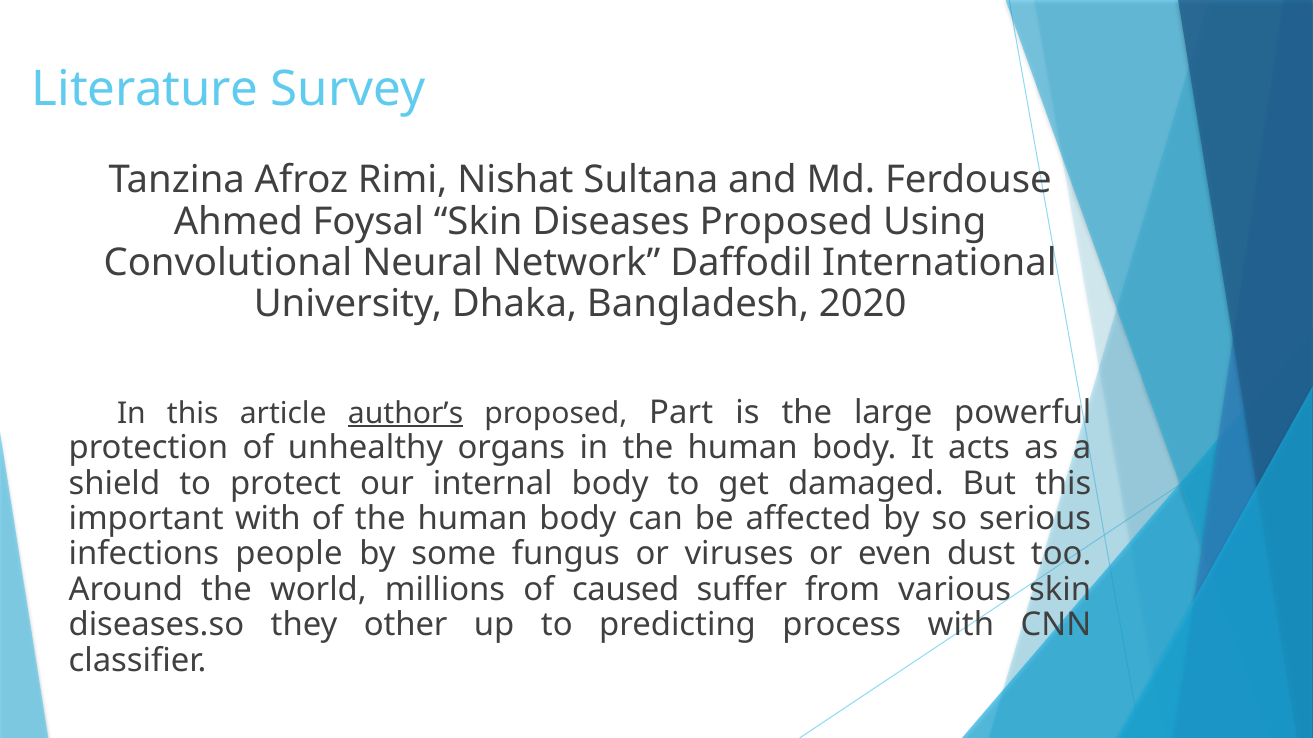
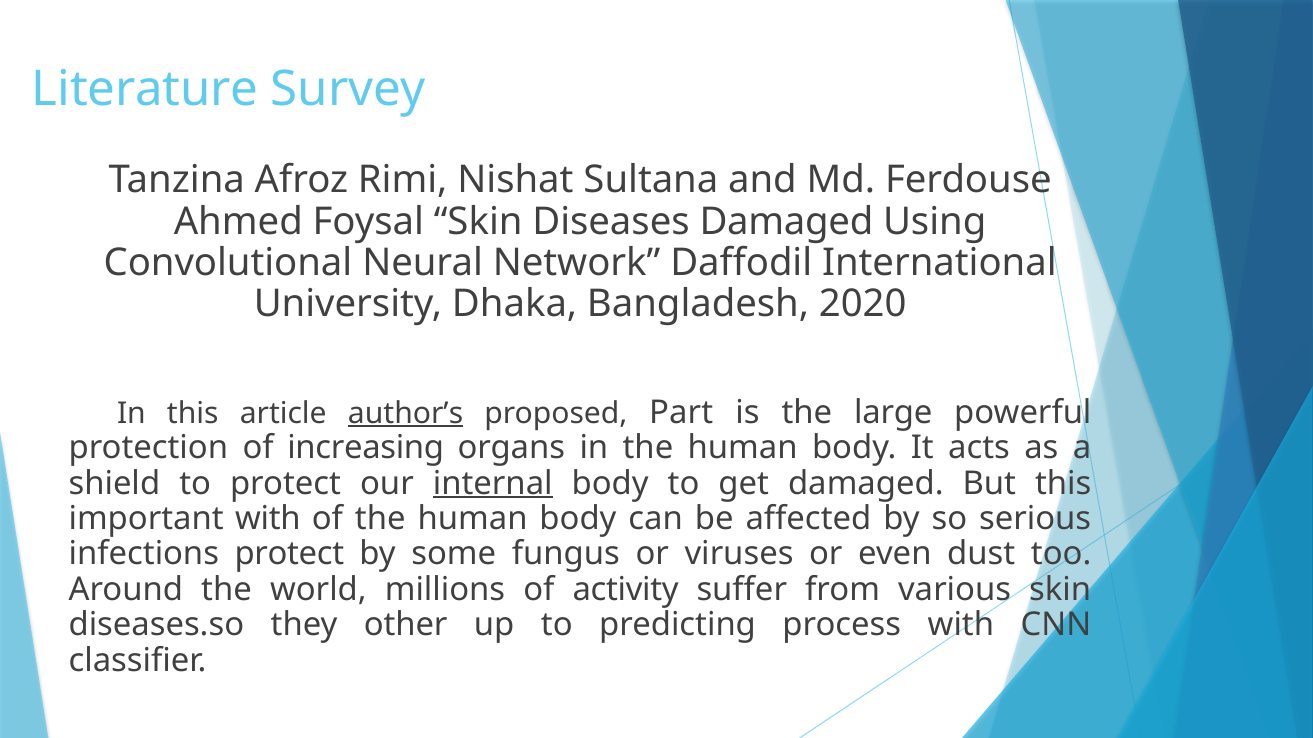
Diseases Proposed: Proposed -> Damaged
unhealthy: unhealthy -> increasing
internal underline: none -> present
infections people: people -> protect
caused: caused -> activity
